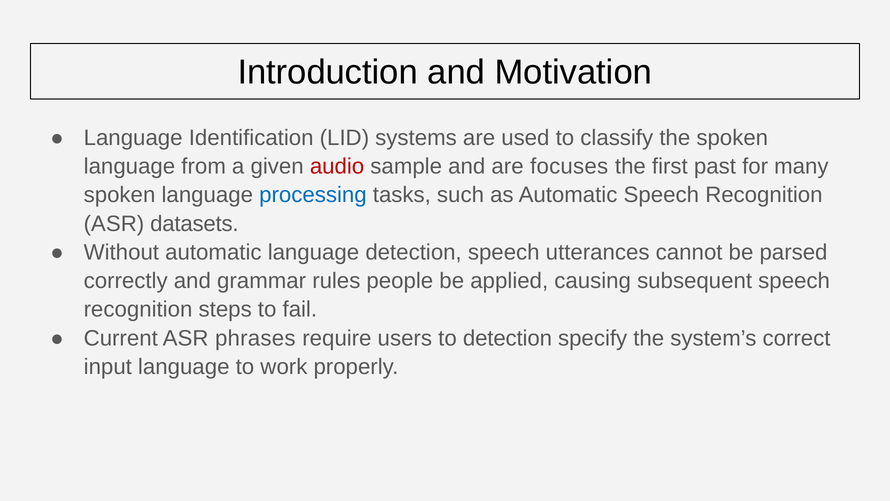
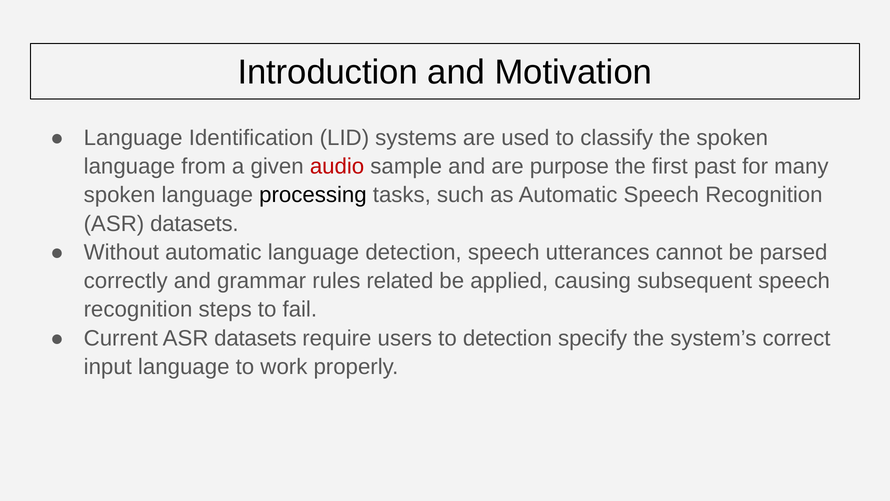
focuses: focuses -> purpose
processing colour: blue -> black
people: people -> related
Current ASR phrases: phrases -> datasets
